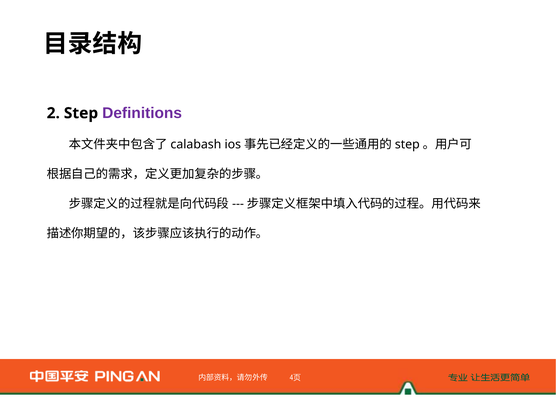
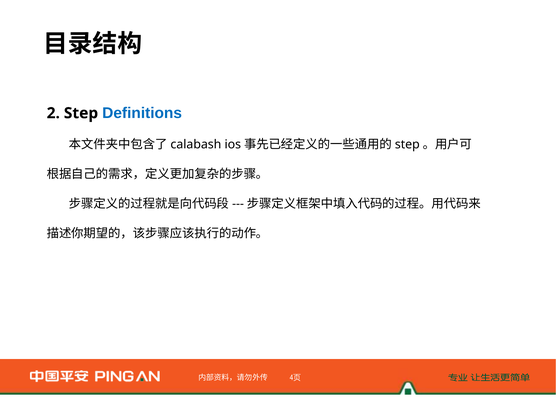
Definitions colour: purple -> blue
